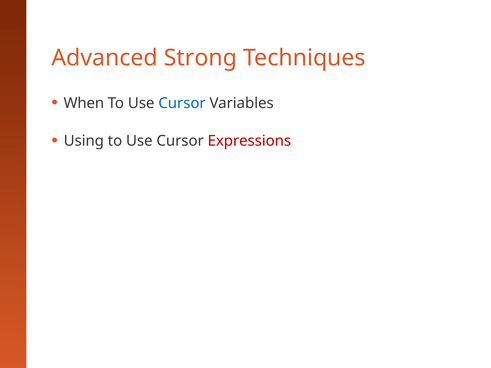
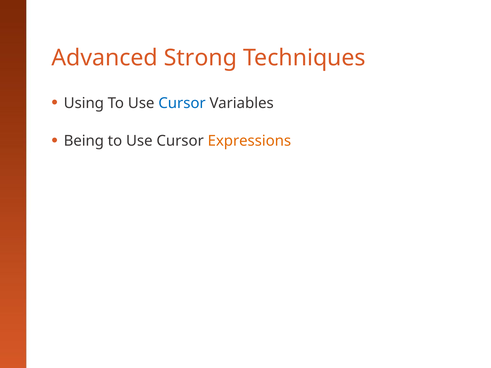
When: When -> Using
Using: Using -> Being
Expressions colour: red -> orange
